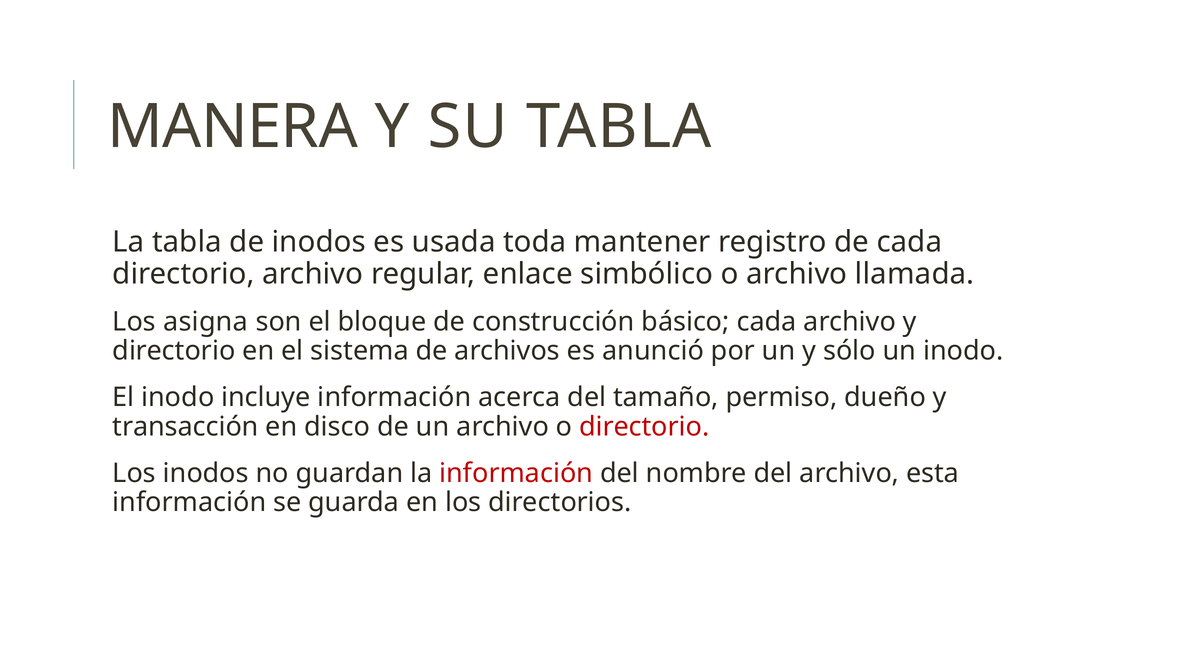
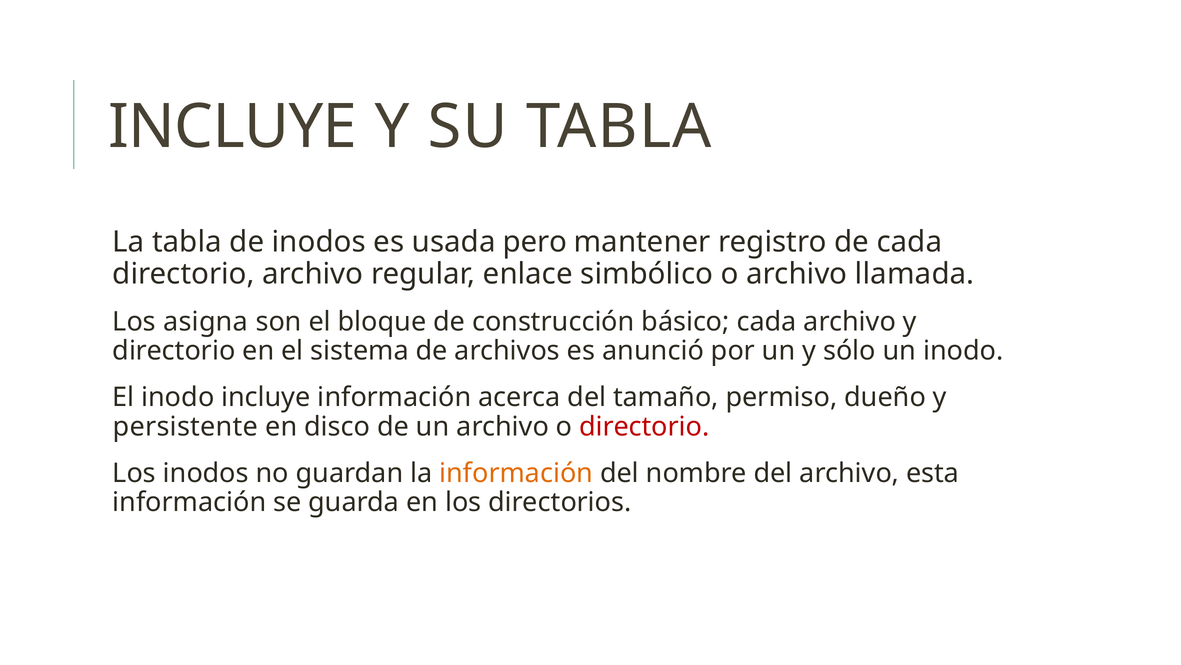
MANERA at (233, 127): MANERA -> INCLUYE
toda: toda -> pero
transacción: transacción -> persistente
información at (516, 473) colour: red -> orange
